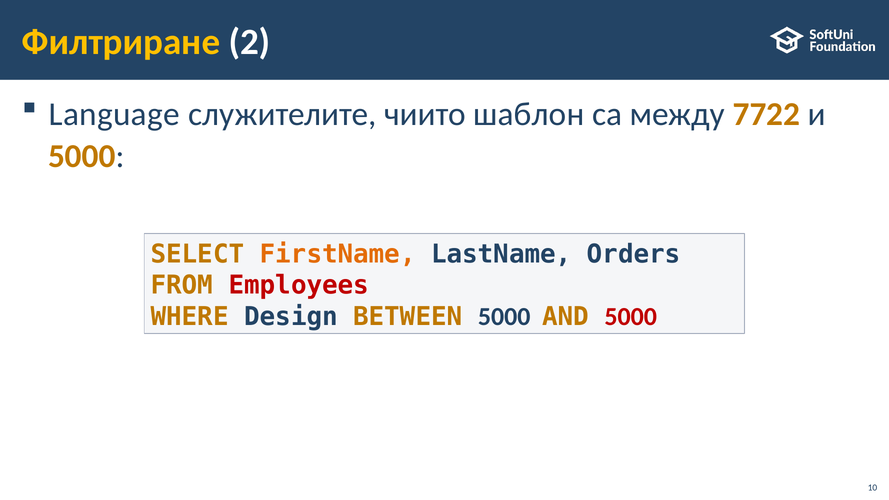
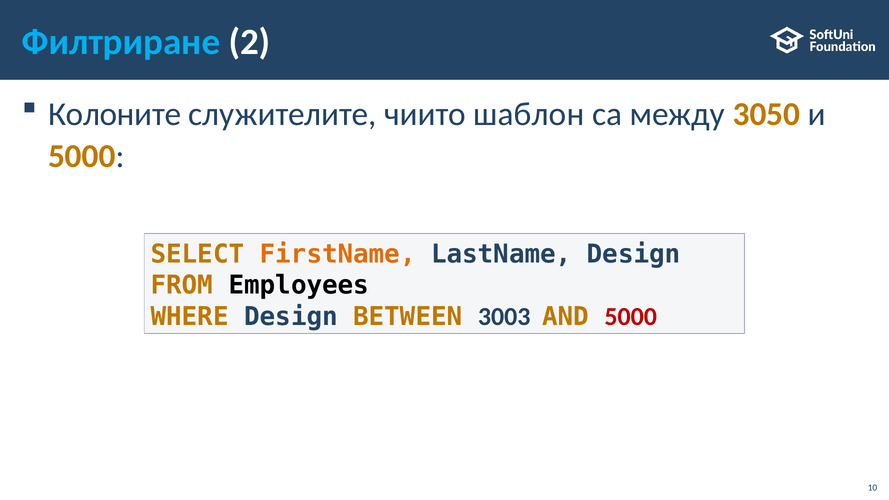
Филтриране colour: yellow -> light blue
Language: Language -> Колоните
7722: 7722 -> 3050
LastName Orders: Orders -> Design
Employees colour: red -> black
BETWEEN 5000: 5000 -> 3003
